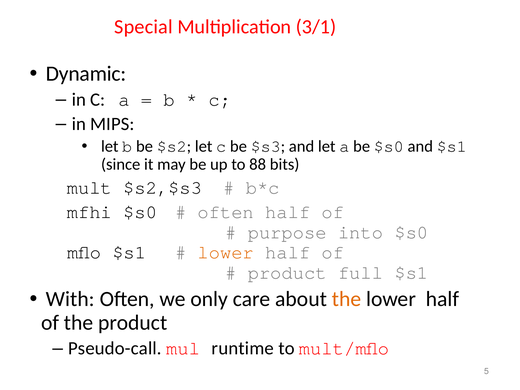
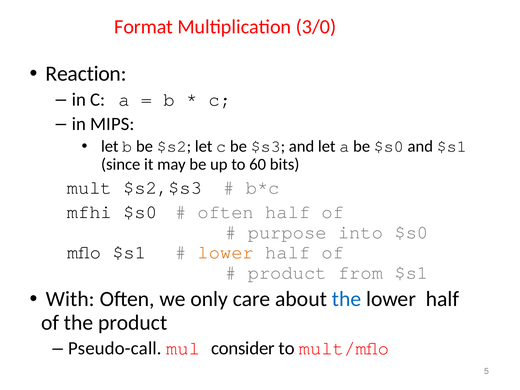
Special: Special -> Format
3/1: 3/1 -> 3/0
Dynamic: Dynamic -> Reaction
88: 88 -> 60
full: full -> from
the at (347, 299) colour: orange -> blue
runtime: runtime -> consider
